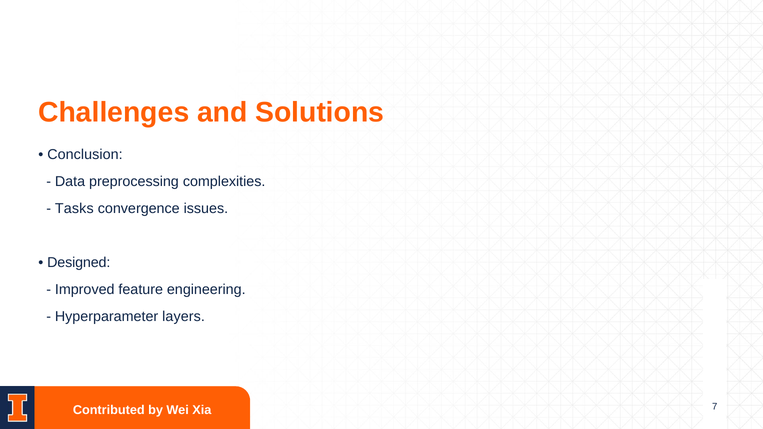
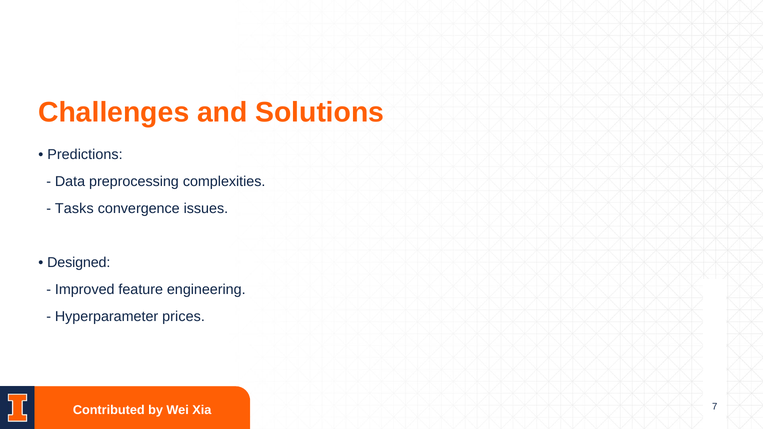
Conclusion: Conclusion -> Predictions
layers: layers -> prices
